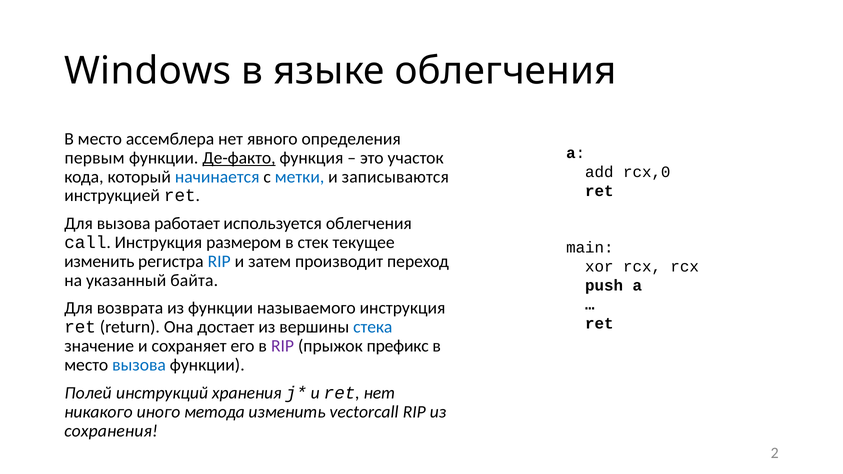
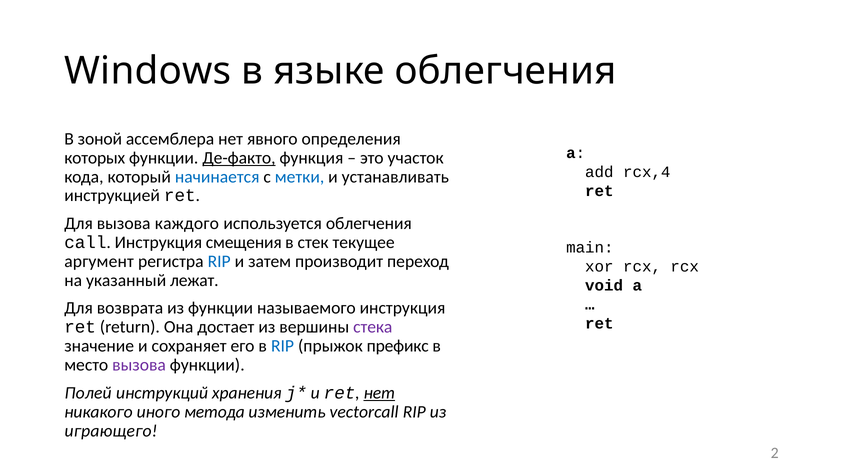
место at (100, 139): место -> зоной
первым: первым -> которых
rcx,0: rcx,0 -> rcx,4
записываются: записываются -> устанавливать
работает: работает -> каждого
размером: размером -> смещения
изменить at (99, 262): изменить -> аргумент
байта: байта -> лежат
push: push -> void
стека colour: blue -> purple
RIP at (283, 346) colour: purple -> blue
вызова at (139, 365) colour: blue -> purple
нет at (379, 393) underline: none -> present
сохранения: сохранения -> играющего
